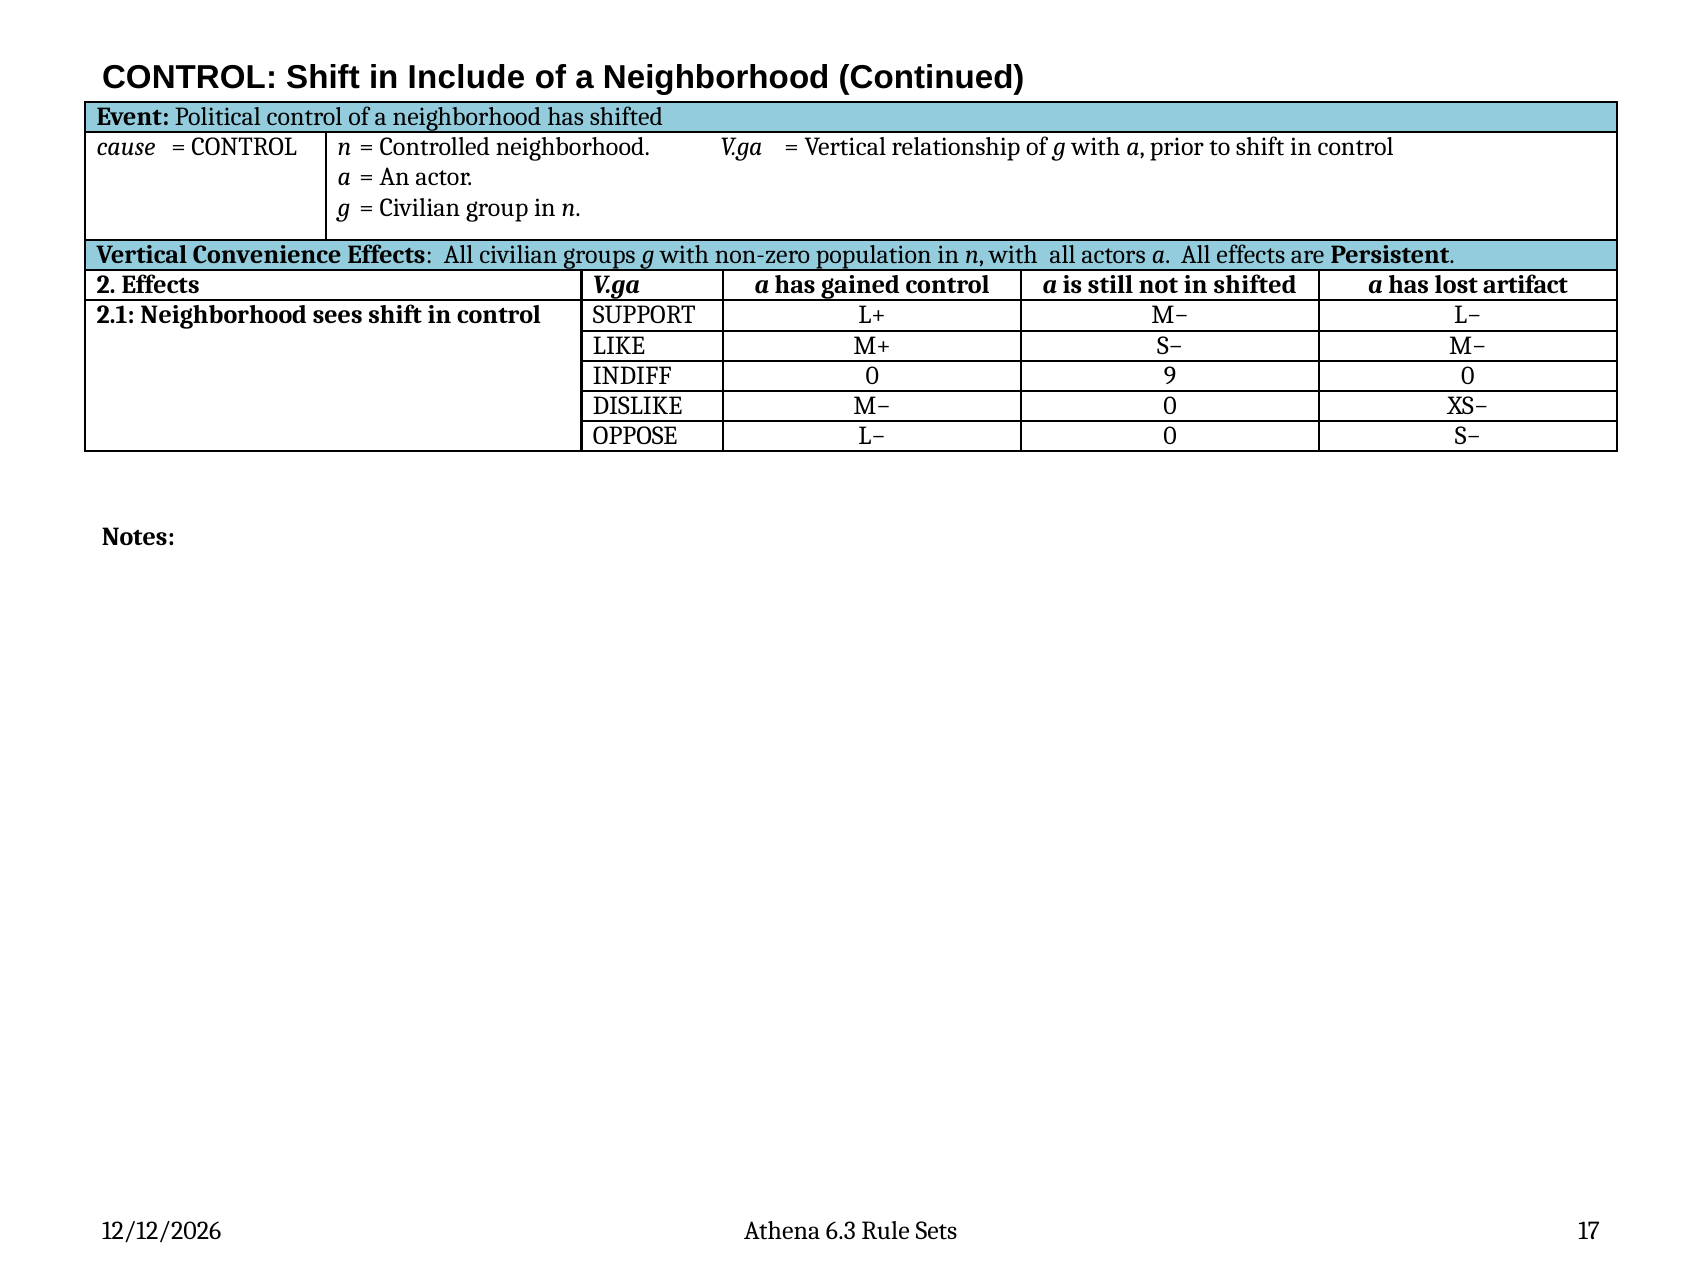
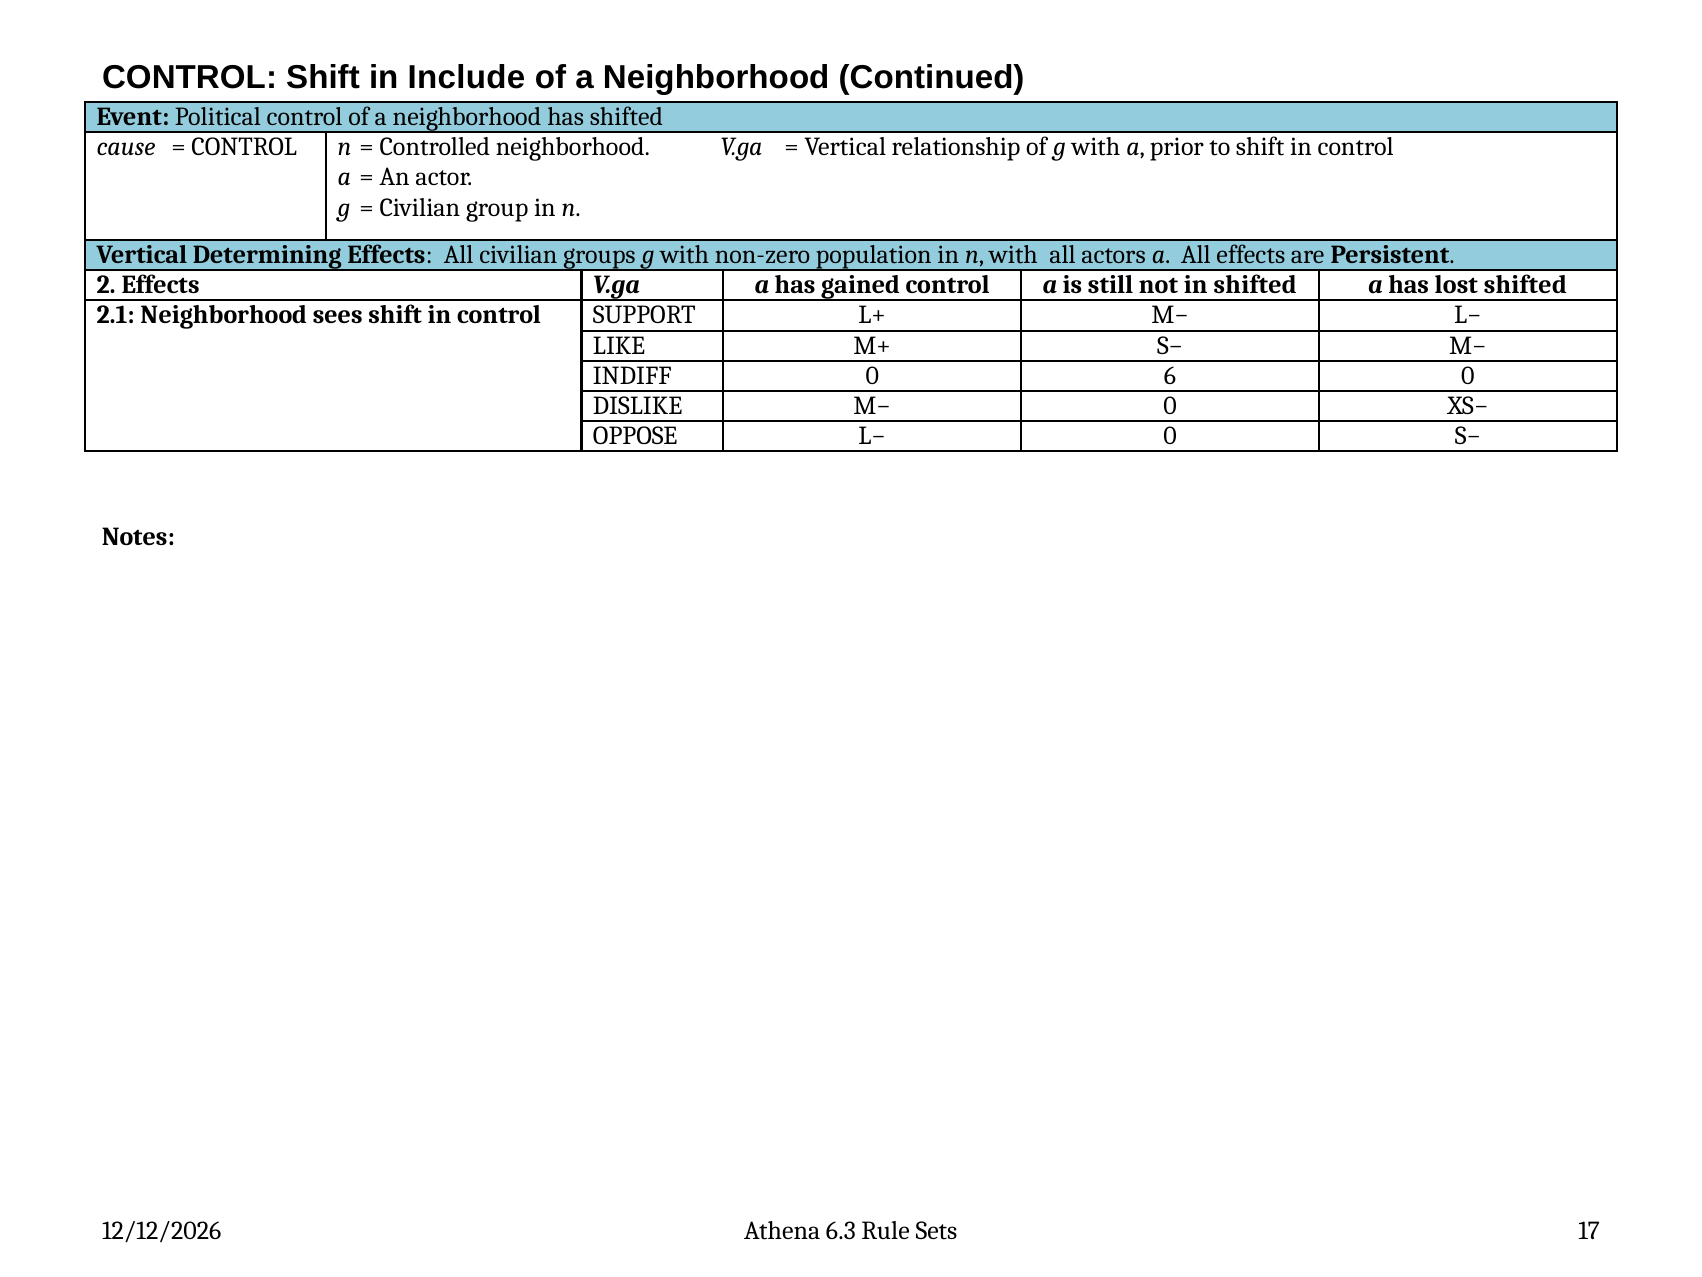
Convenience: Convenience -> Determining
lost artifact: artifact -> shifted
9: 9 -> 6
